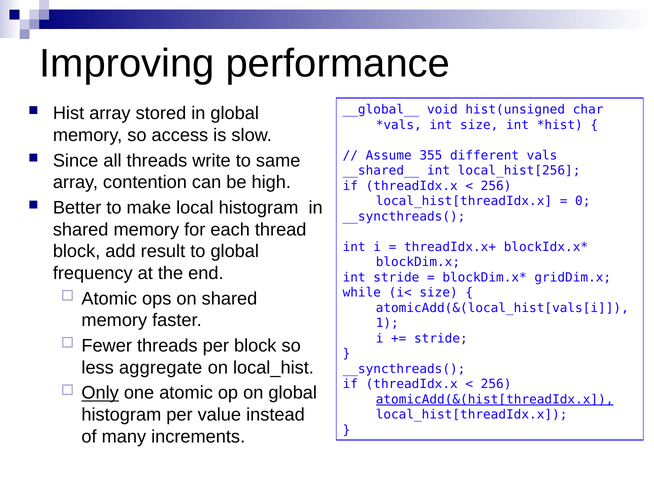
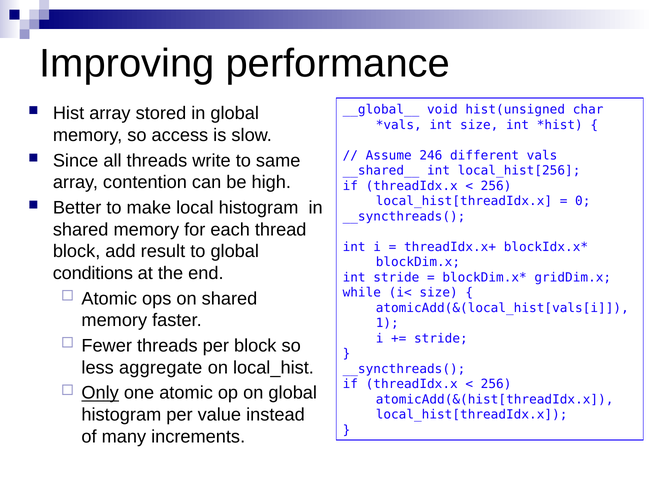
355: 355 -> 246
frequency: frequency -> conditions
atomicAdd(&(hist[threadIdx.x underline: present -> none
